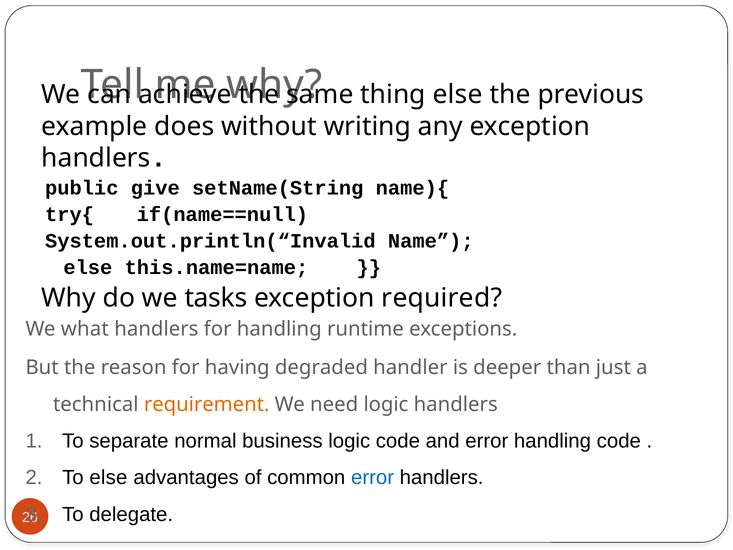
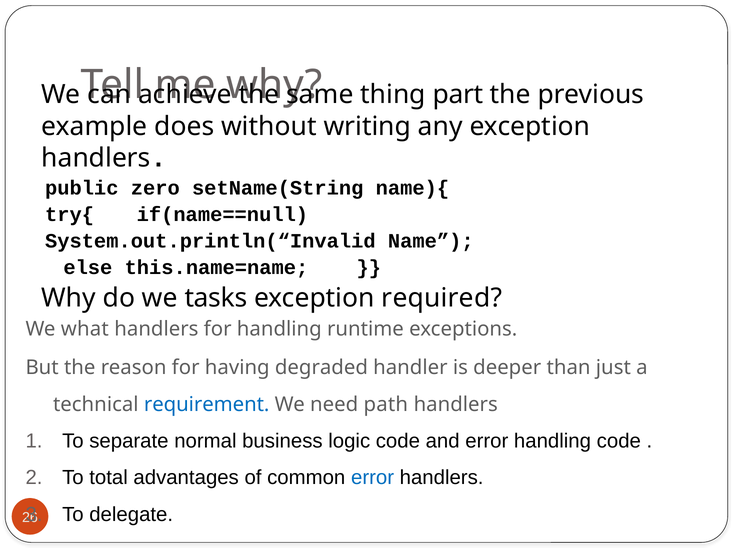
thing else: else -> part
give: give -> zero
requirement colour: orange -> blue
need logic: logic -> path
To else: else -> total
